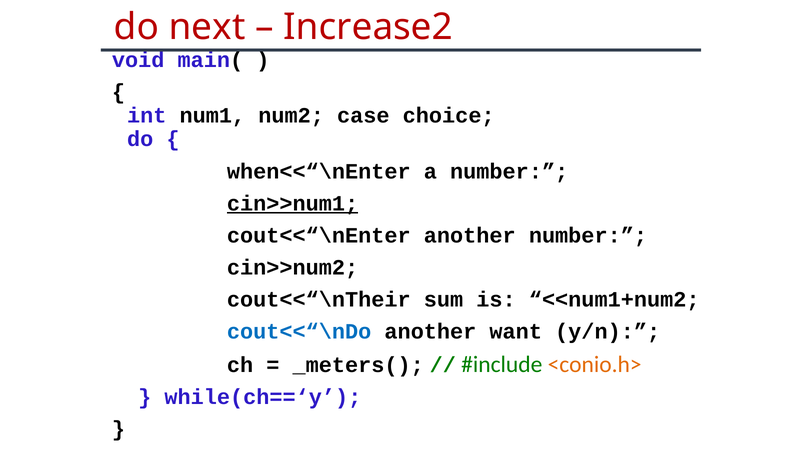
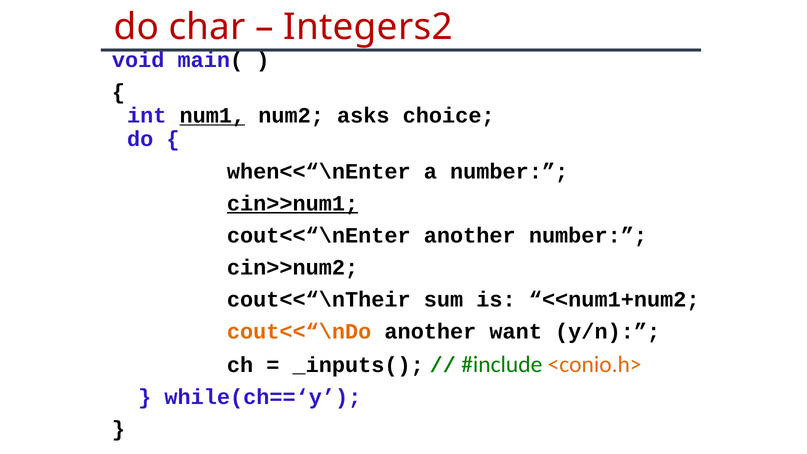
next: next -> char
Increase2: Increase2 -> Integers2
num1 underline: none -> present
case: case -> asks
cout<<“\nDo colour: blue -> orange
_meters(: _meters( -> _inputs(
